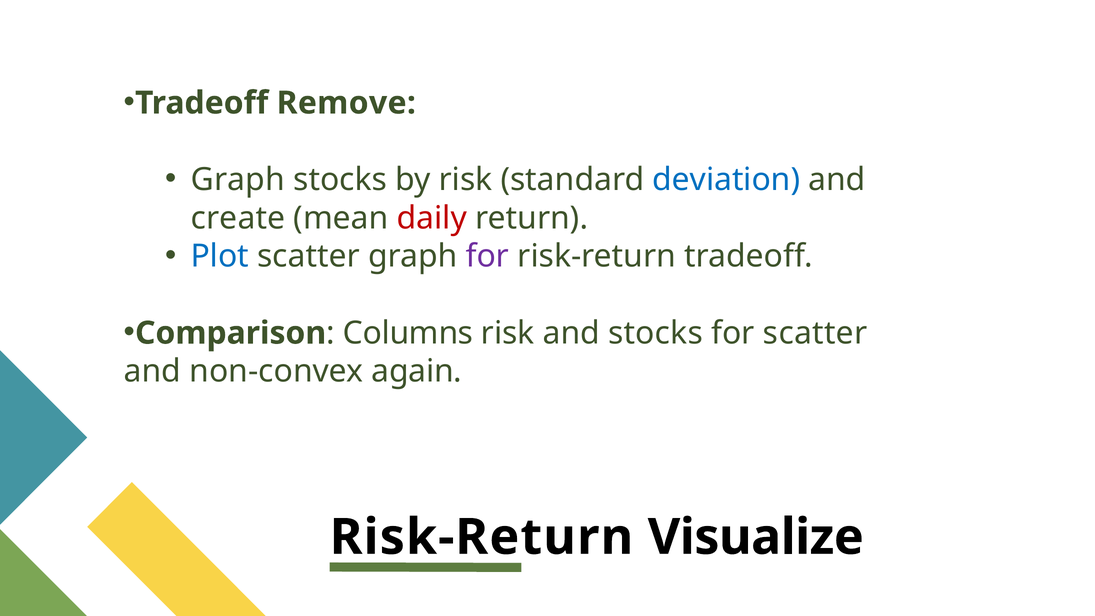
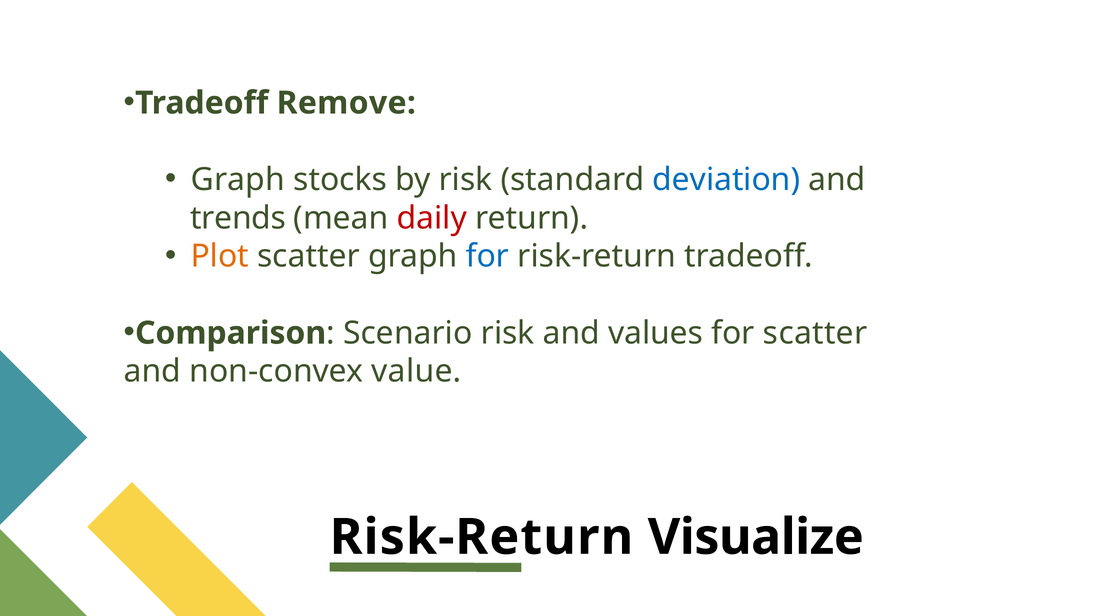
create: create -> trends
Plot colour: blue -> orange
for at (487, 256) colour: purple -> blue
Columns: Columns -> Scenario
and stocks: stocks -> values
again: again -> value
